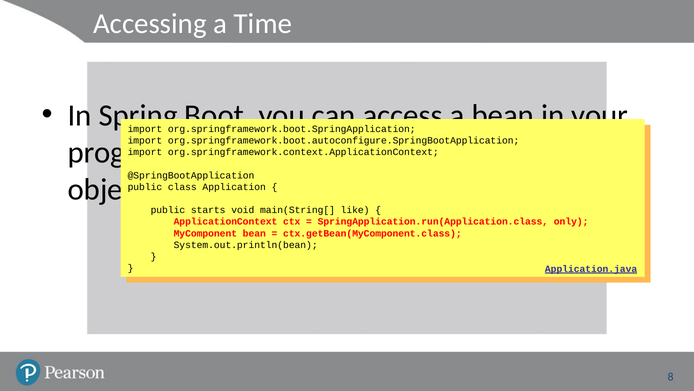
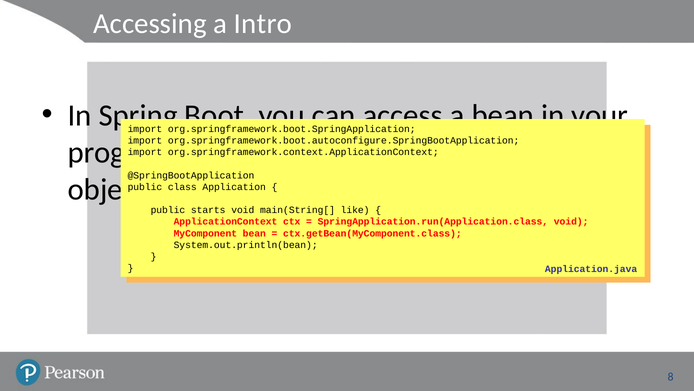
Time: Time -> Intro
only at (571, 221): only -> void
Application.java underline: present -> none
